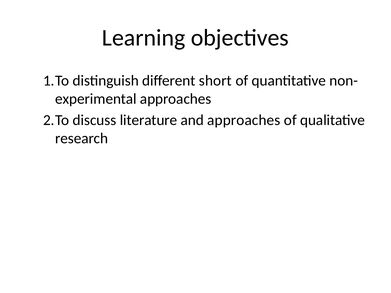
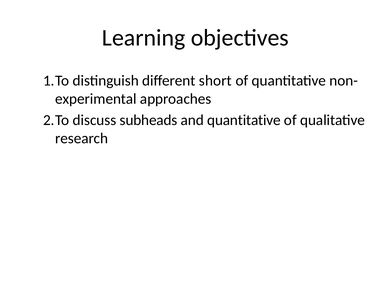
literature: literature -> subheads
and approaches: approaches -> quantitative
